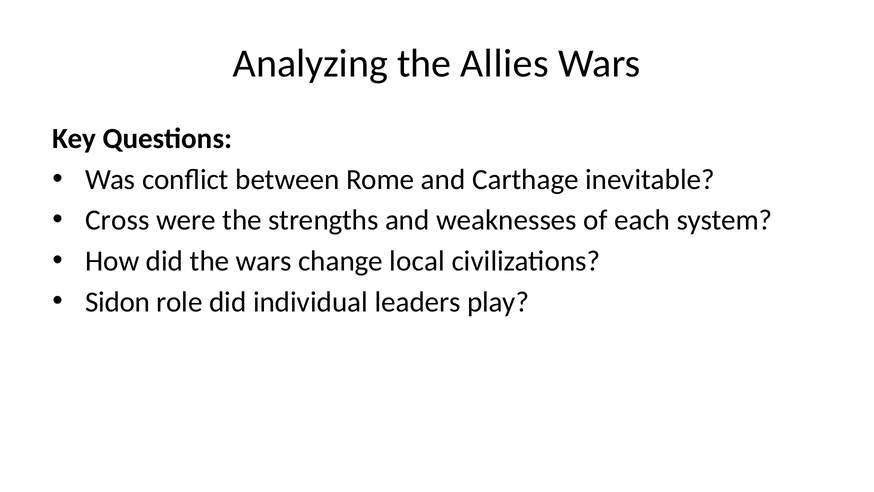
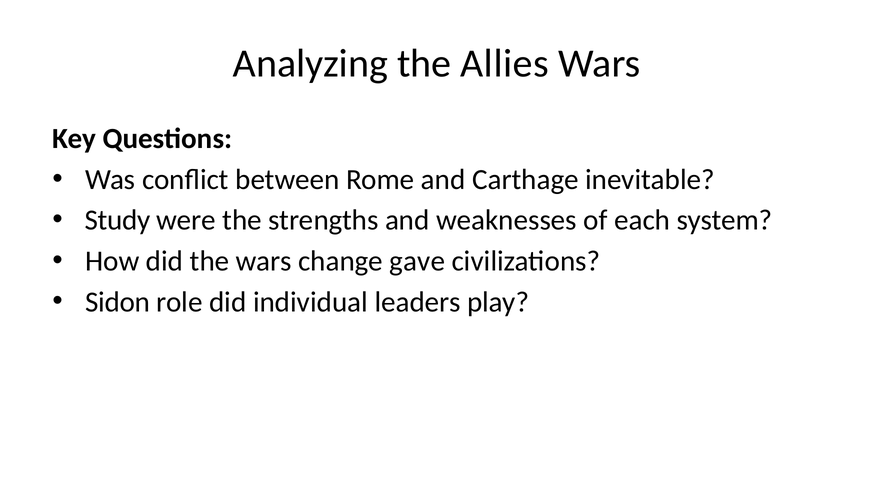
Cross: Cross -> Study
local: local -> gave
